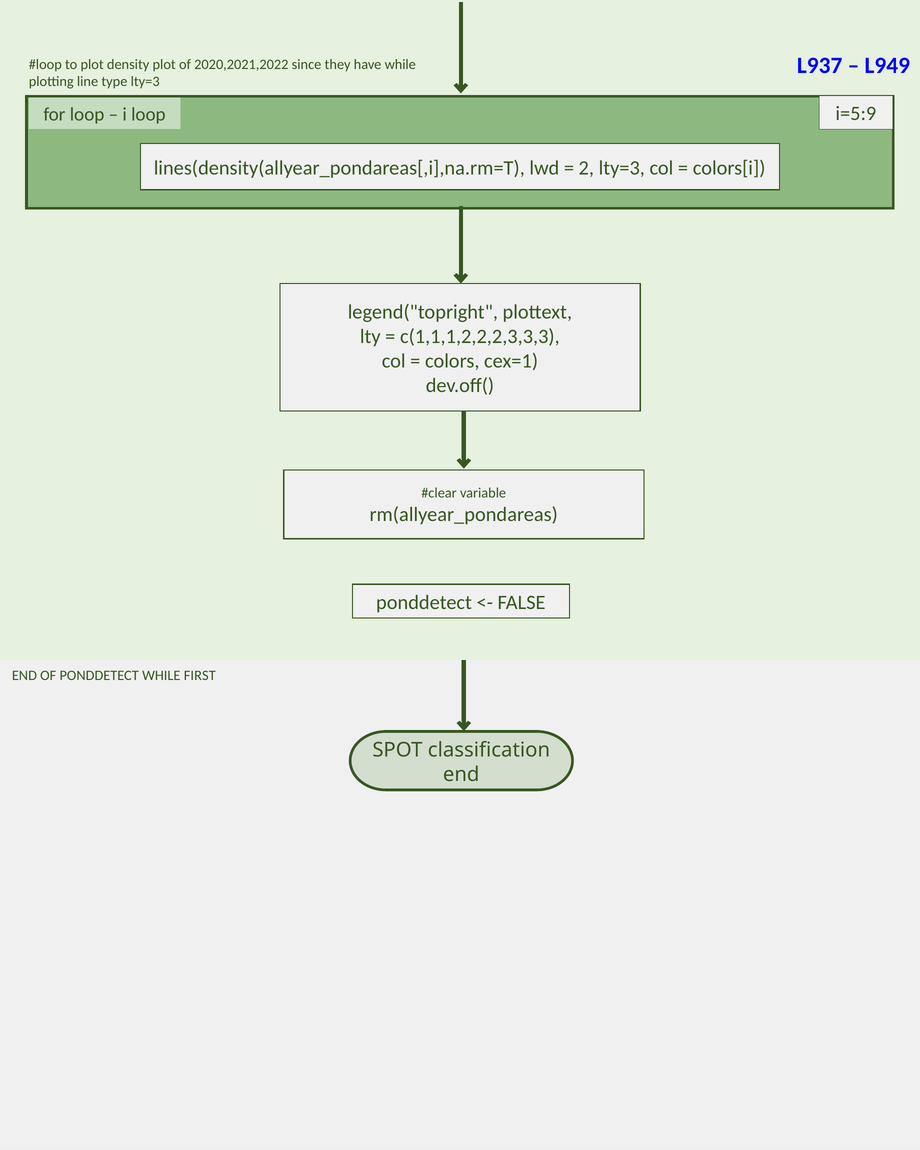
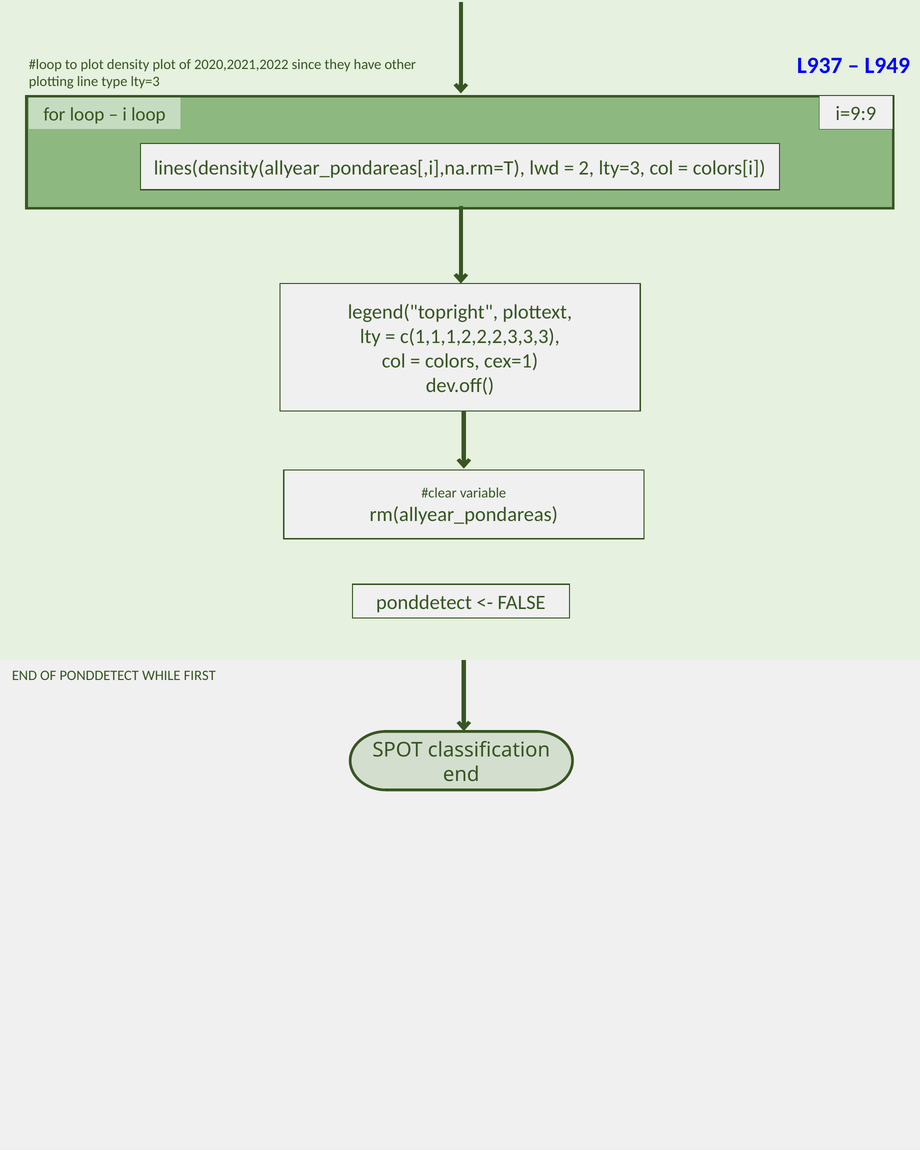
have while: while -> other
i=5:9: i=5:9 -> i=9:9
